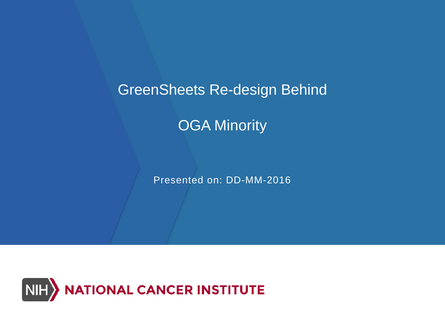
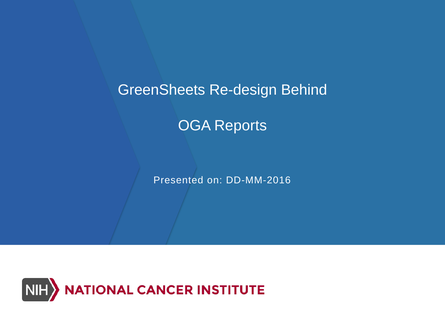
Minority: Minority -> Reports
